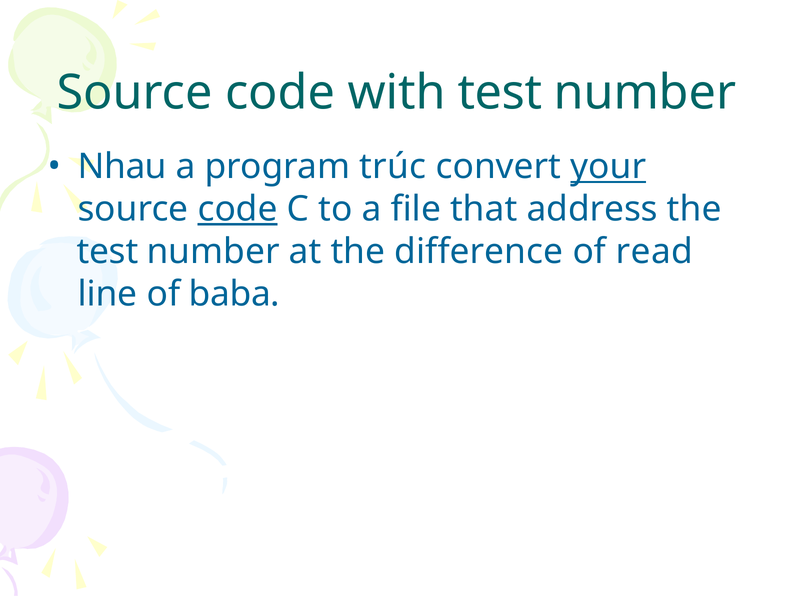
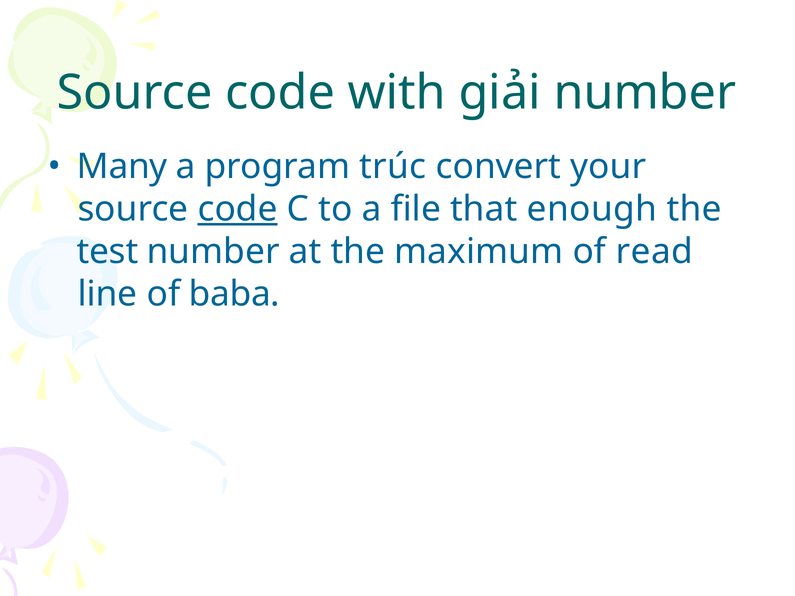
with test: test -> giải
Nhau: Nhau -> Many
your underline: present -> none
address: address -> enough
difference: difference -> maximum
